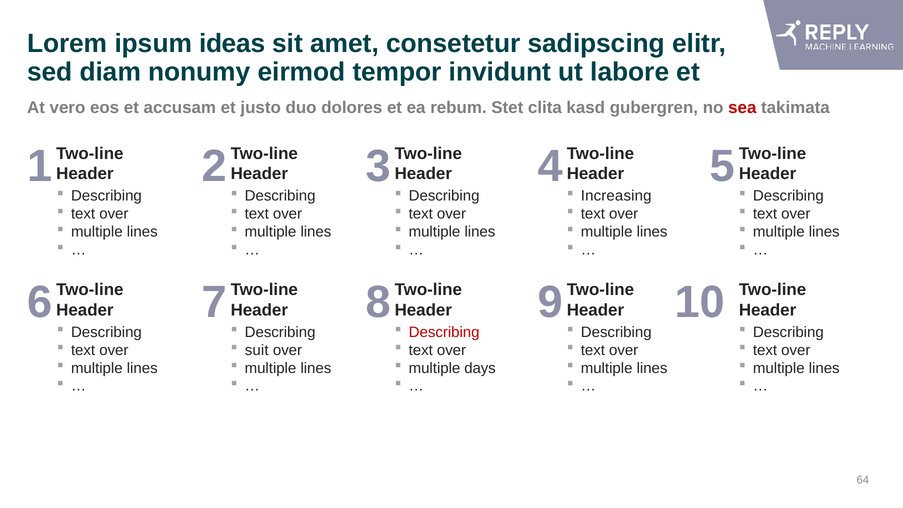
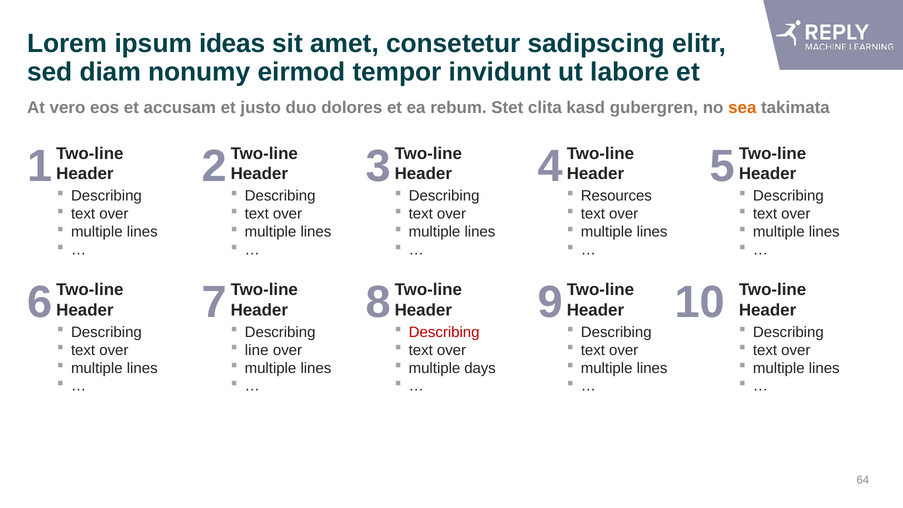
sea colour: red -> orange
Increasing: Increasing -> Resources
suit: suit -> line
